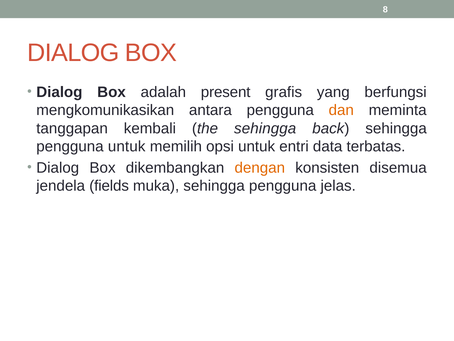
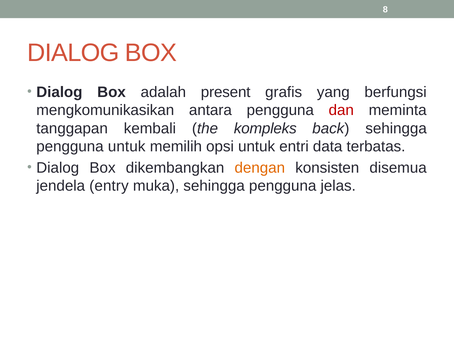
dan colour: orange -> red
the sehingga: sehingga -> kompleks
fields: fields -> entry
